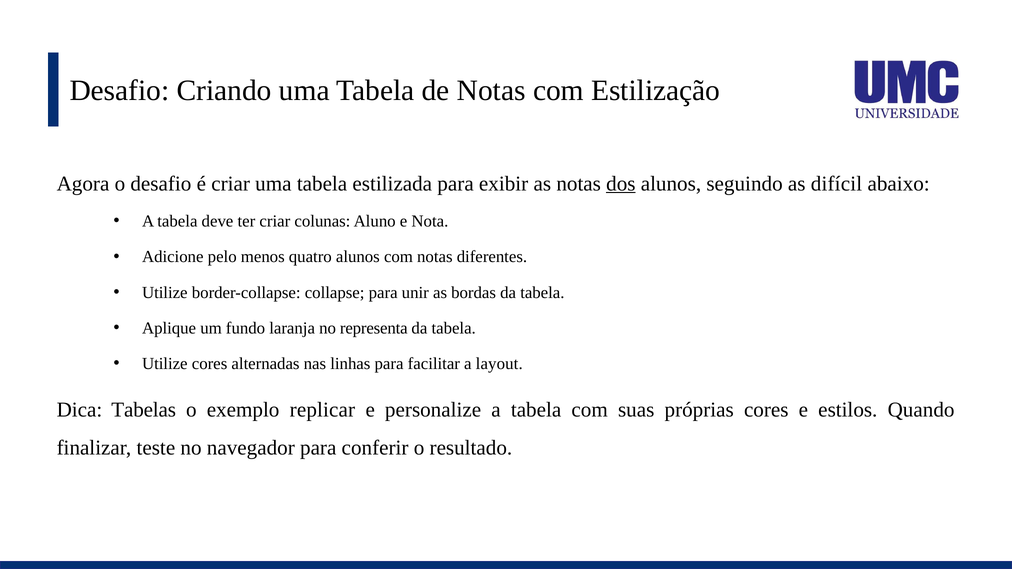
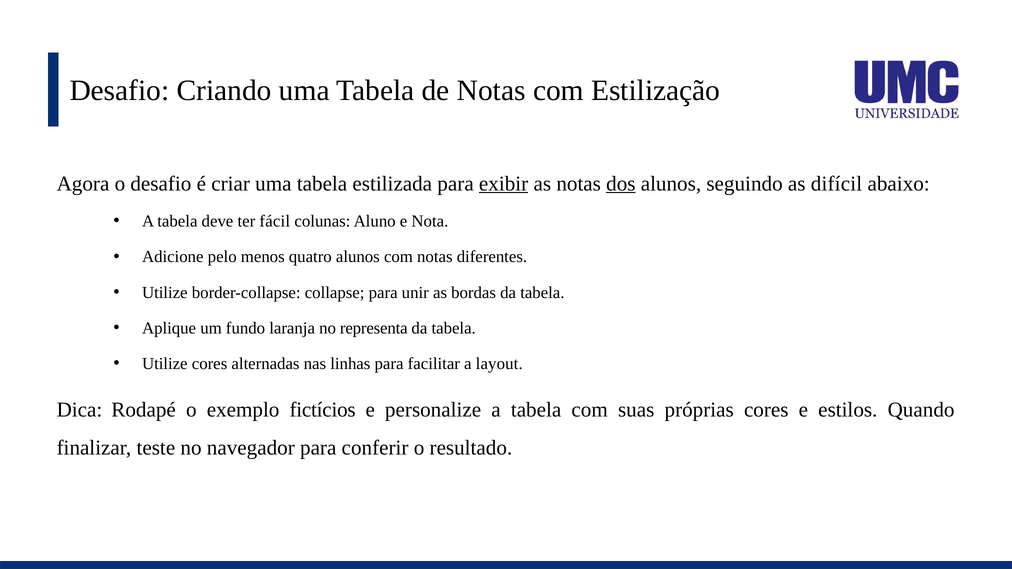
exibir underline: none -> present
ter criar: criar -> fácil
Tabelas: Tabelas -> Rodapé
replicar: replicar -> fictícios
